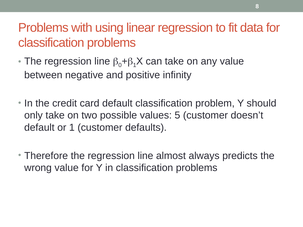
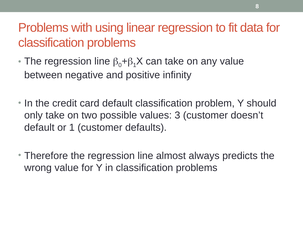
5: 5 -> 3
